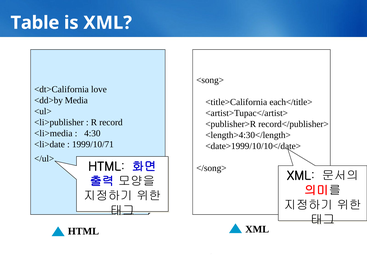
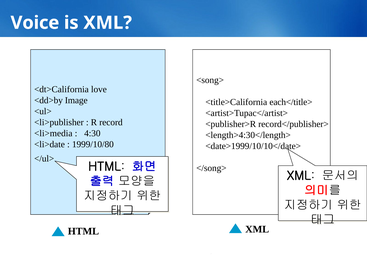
Table: Table -> Voice
Media: Media -> Image
1999/10/71: 1999/10/71 -> 1999/10/80
